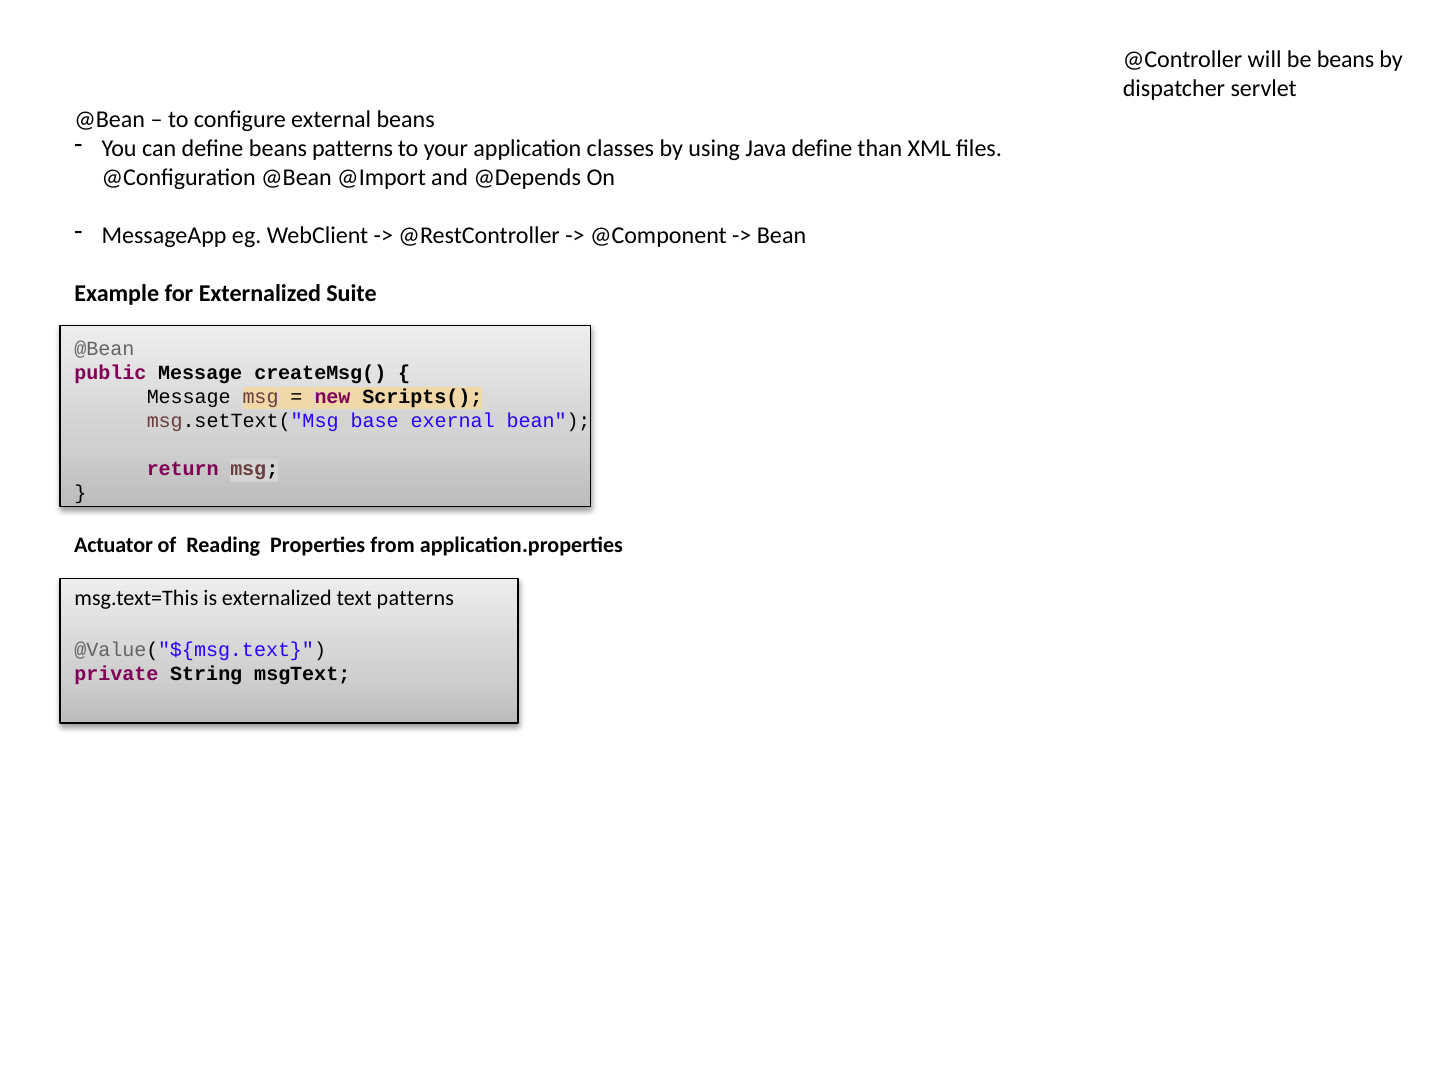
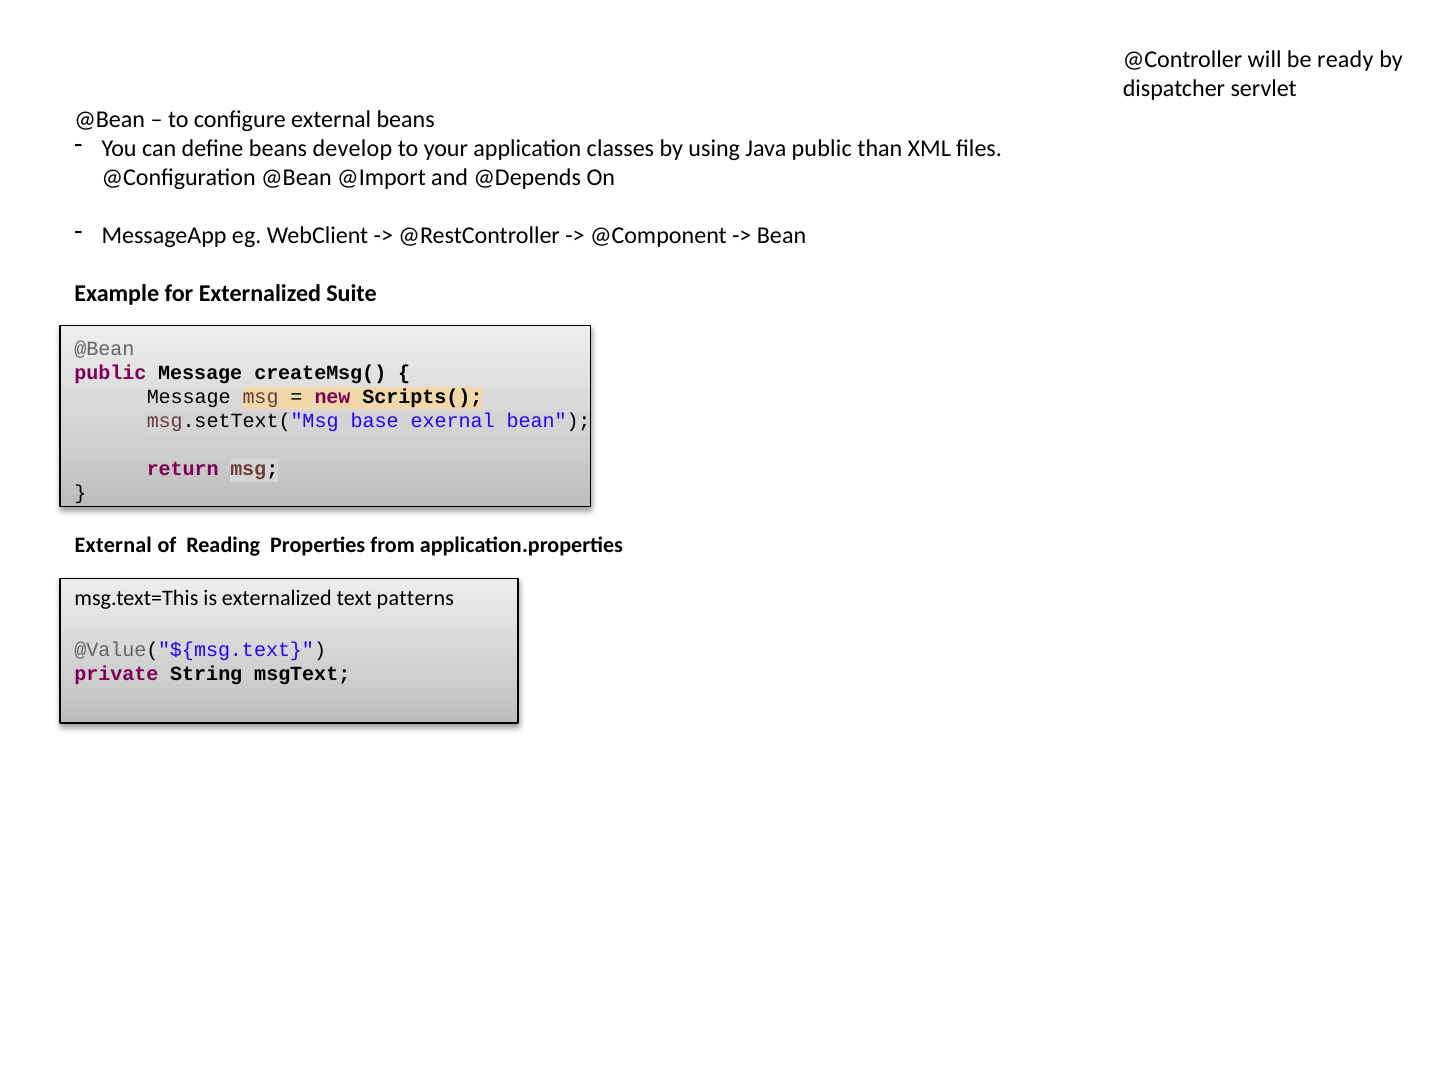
be beans: beans -> ready
beans patterns: patterns -> develop
Java define: define -> public
Actuator at (113, 545): Actuator -> External
